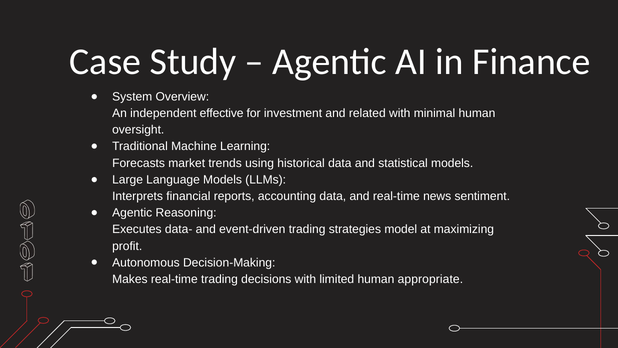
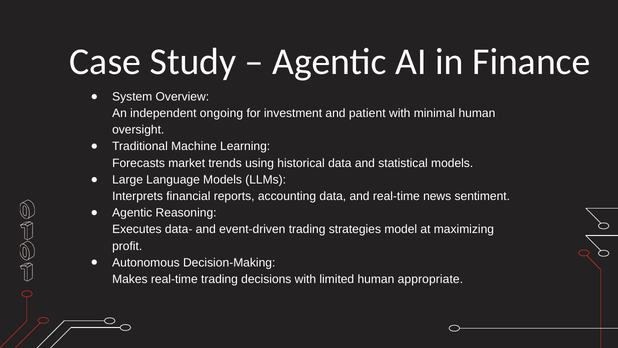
effective: effective -> ongoing
related: related -> patient
